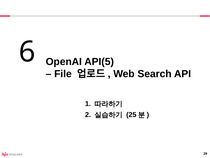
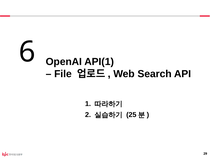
API(5: API(5 -> API(1
